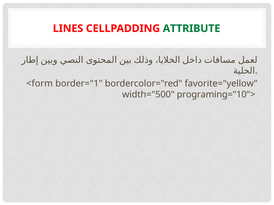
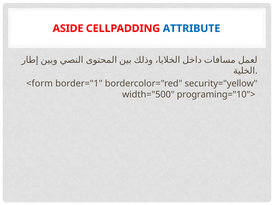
LINES: LINES -> ASIDE
ATTRIBUTE colour: green -> blue
favorite="yellow: favorite="yellow -> security="yellow
